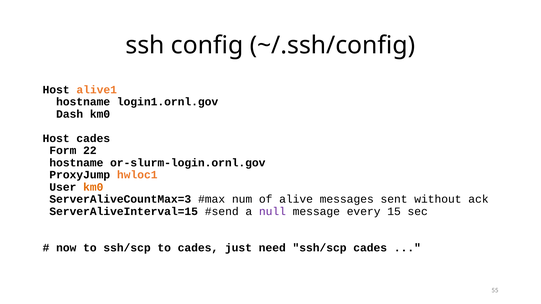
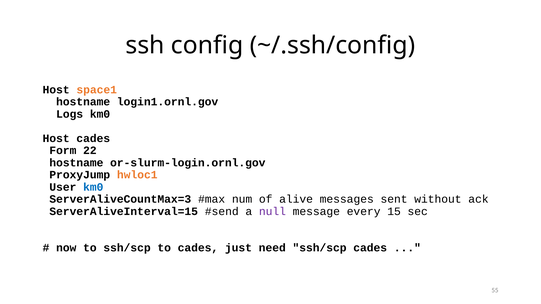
alive1: alive1 -> space1
Dash: Dash -> Logs
km0 at (93, 187) colour: orange -> blue
